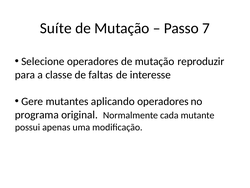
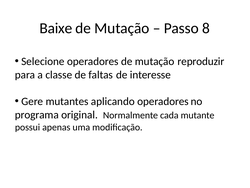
Suíte: Suíte -> Baixe
7: 7 -> 8
